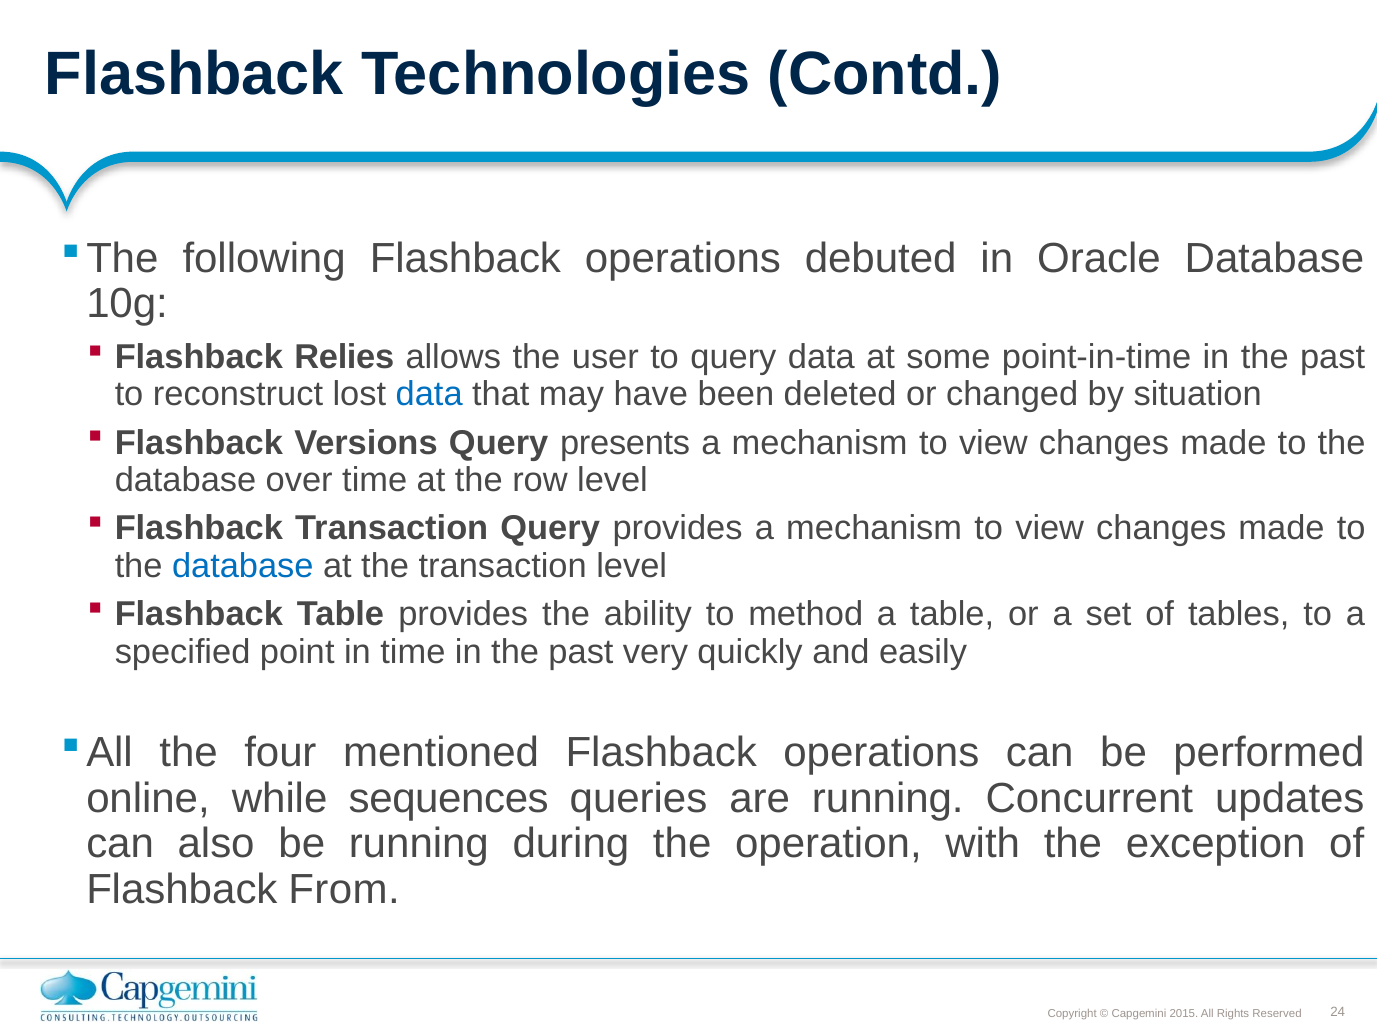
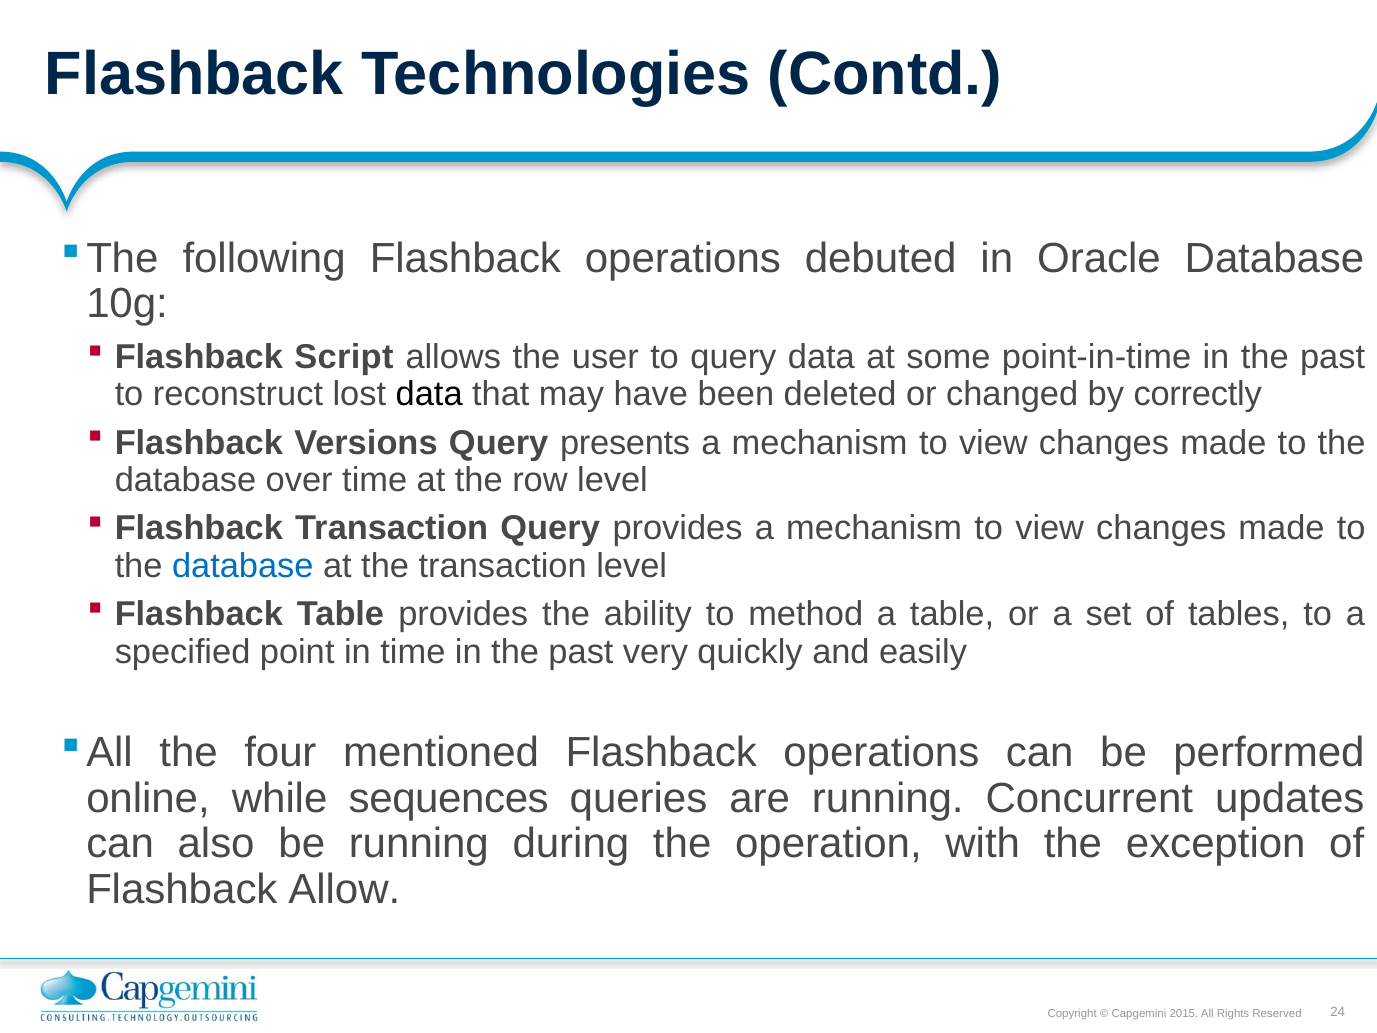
Relies: Relies -> Script
data at (429, 394) colour: blue -> black
situation: situation -> correctly
From: From -> Allow
